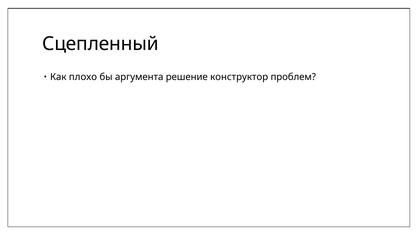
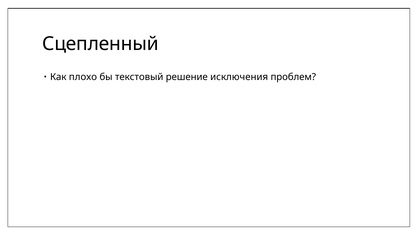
аргумента: аргумента -> текстовый
конструктор: конструктор -> исключения
